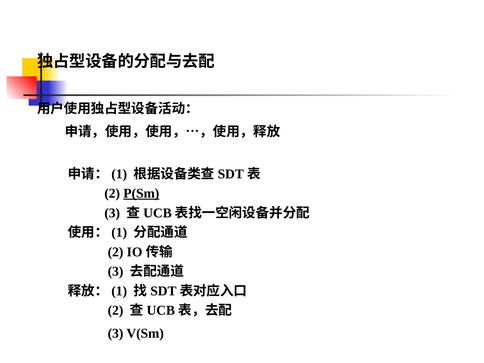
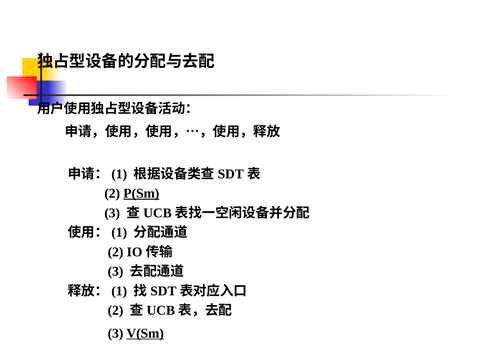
V(Sm underline: none -> present
